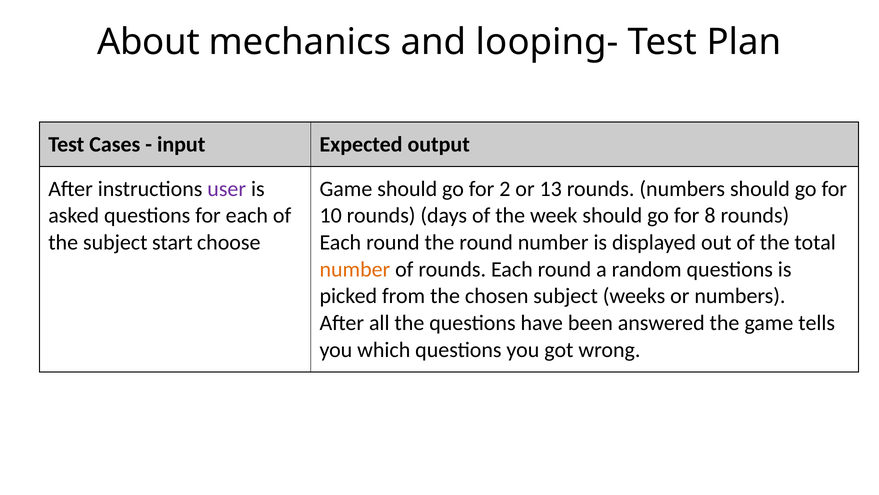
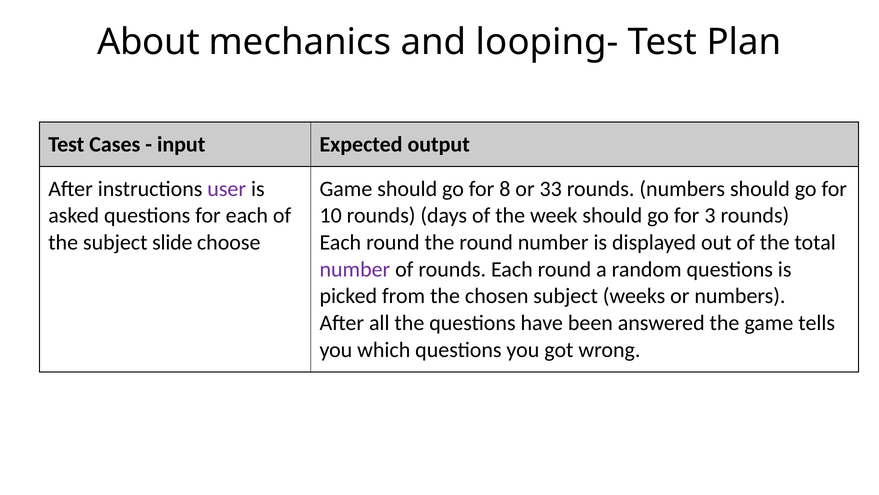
2: 2 -> 8
13: 13 -> 33
8: 8 -> 3
start: start -> slide
number at (355, 269) colour: orange -> purple
